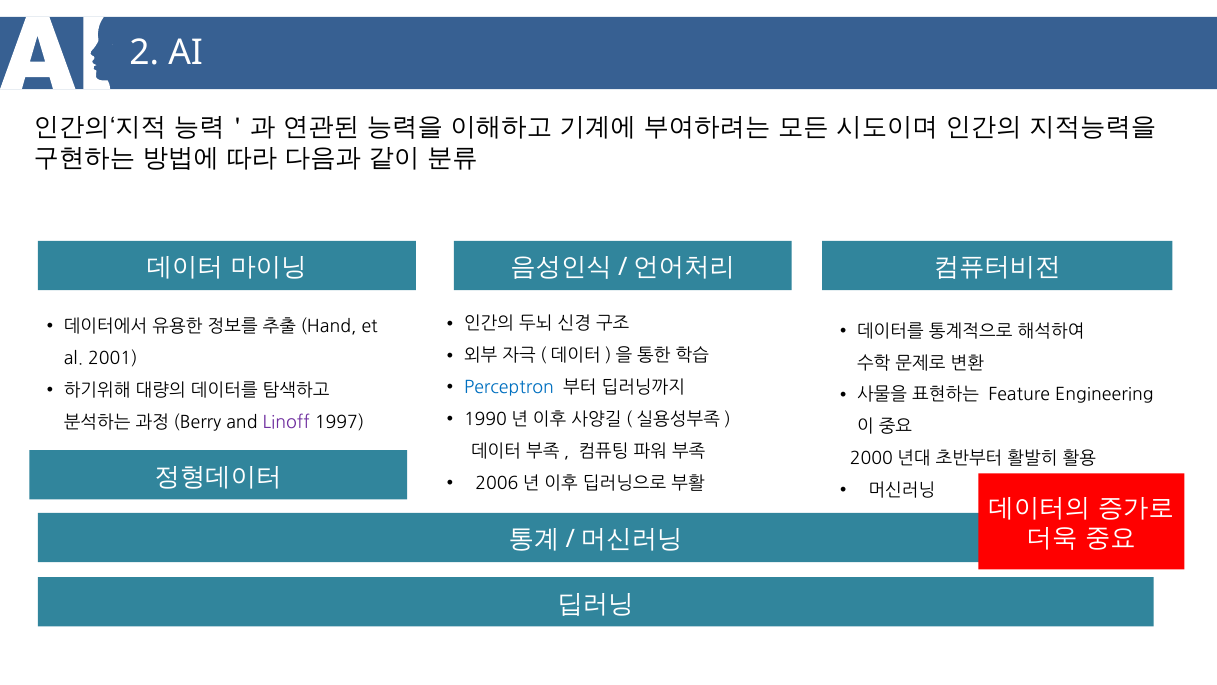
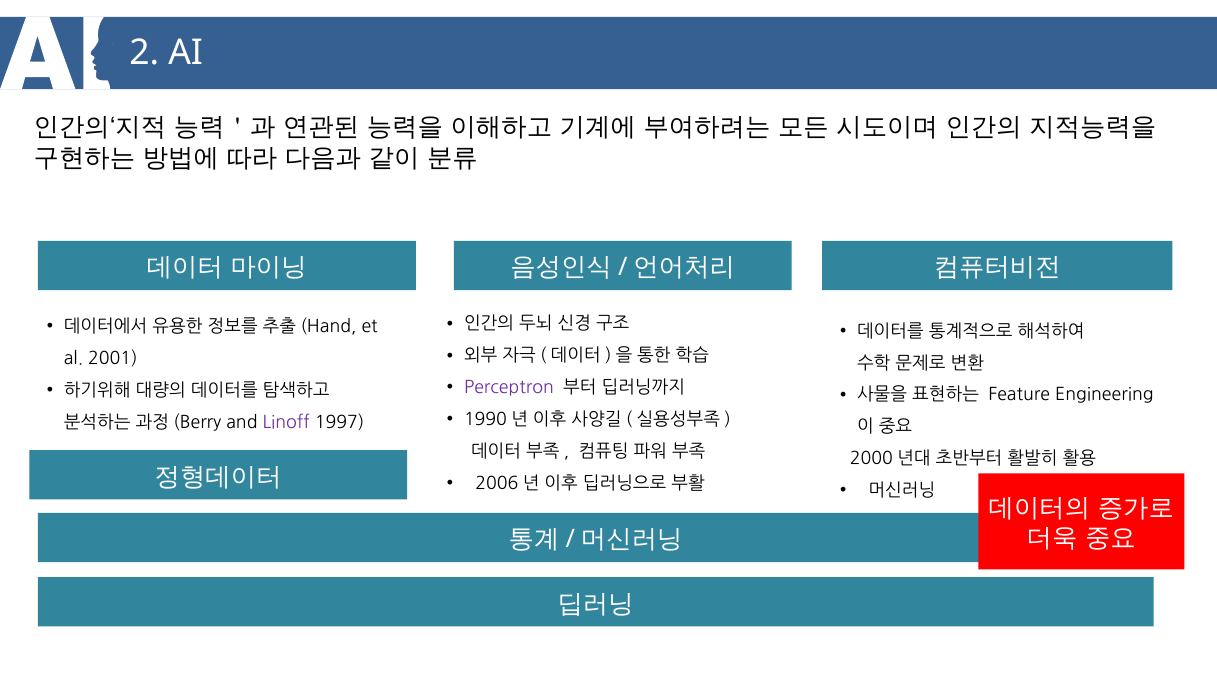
Perceptron colour: blue -> purple
